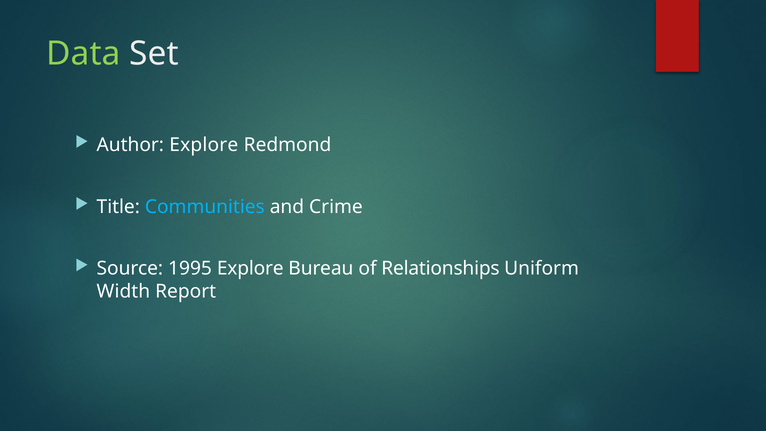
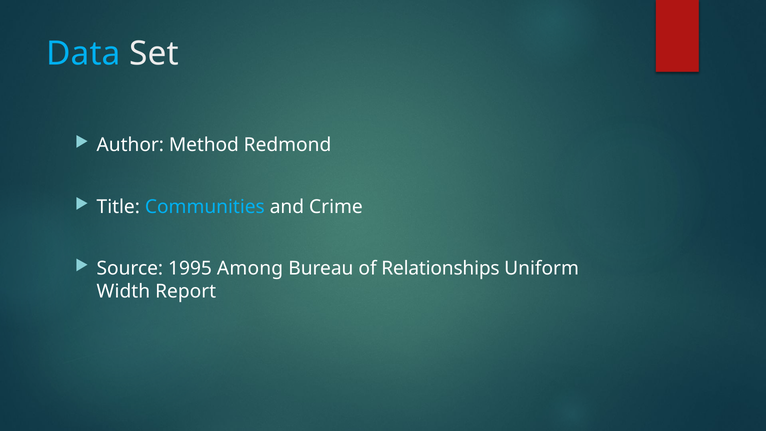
Data colour: light green -> light blue
Author Explore: Explore -> Method
1995 Explore: Explore -> Among
